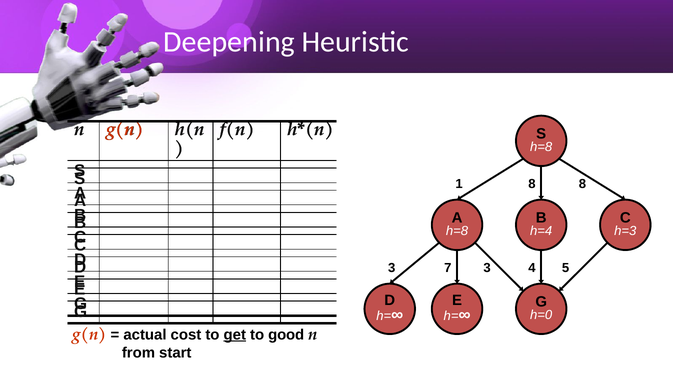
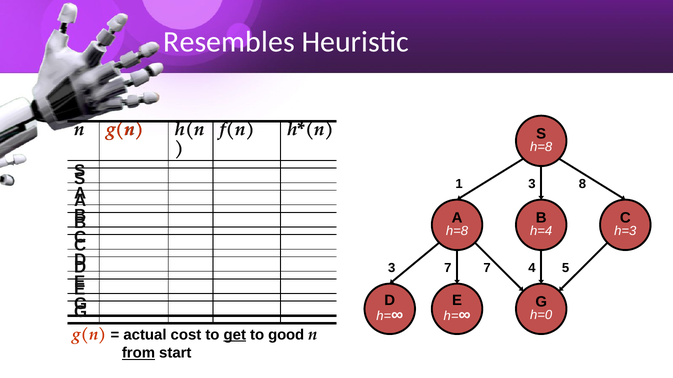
Deepening: Deepening -> Resembles
1 8: 8 -> 3
3 3: 3 -> 7
from underline: none -> present
